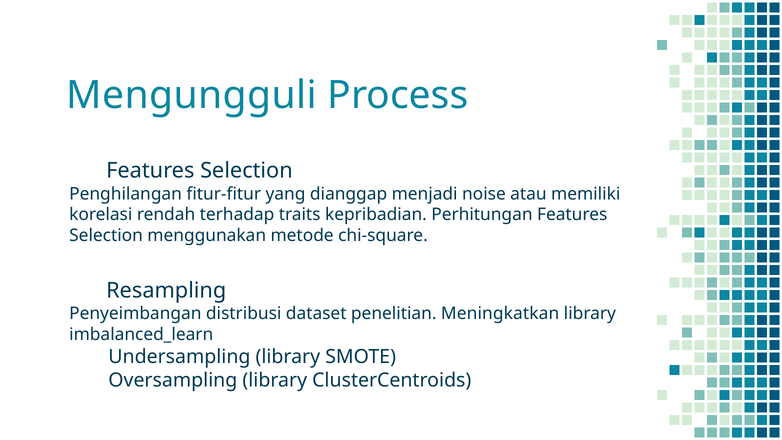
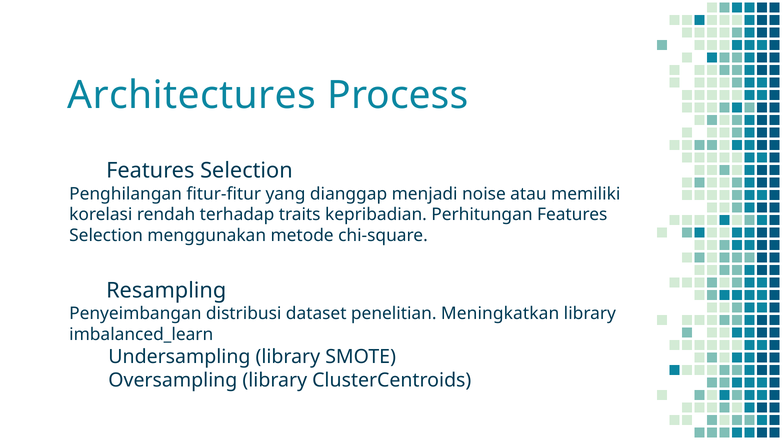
Mengungguli: Mengungguli -> Architectures
